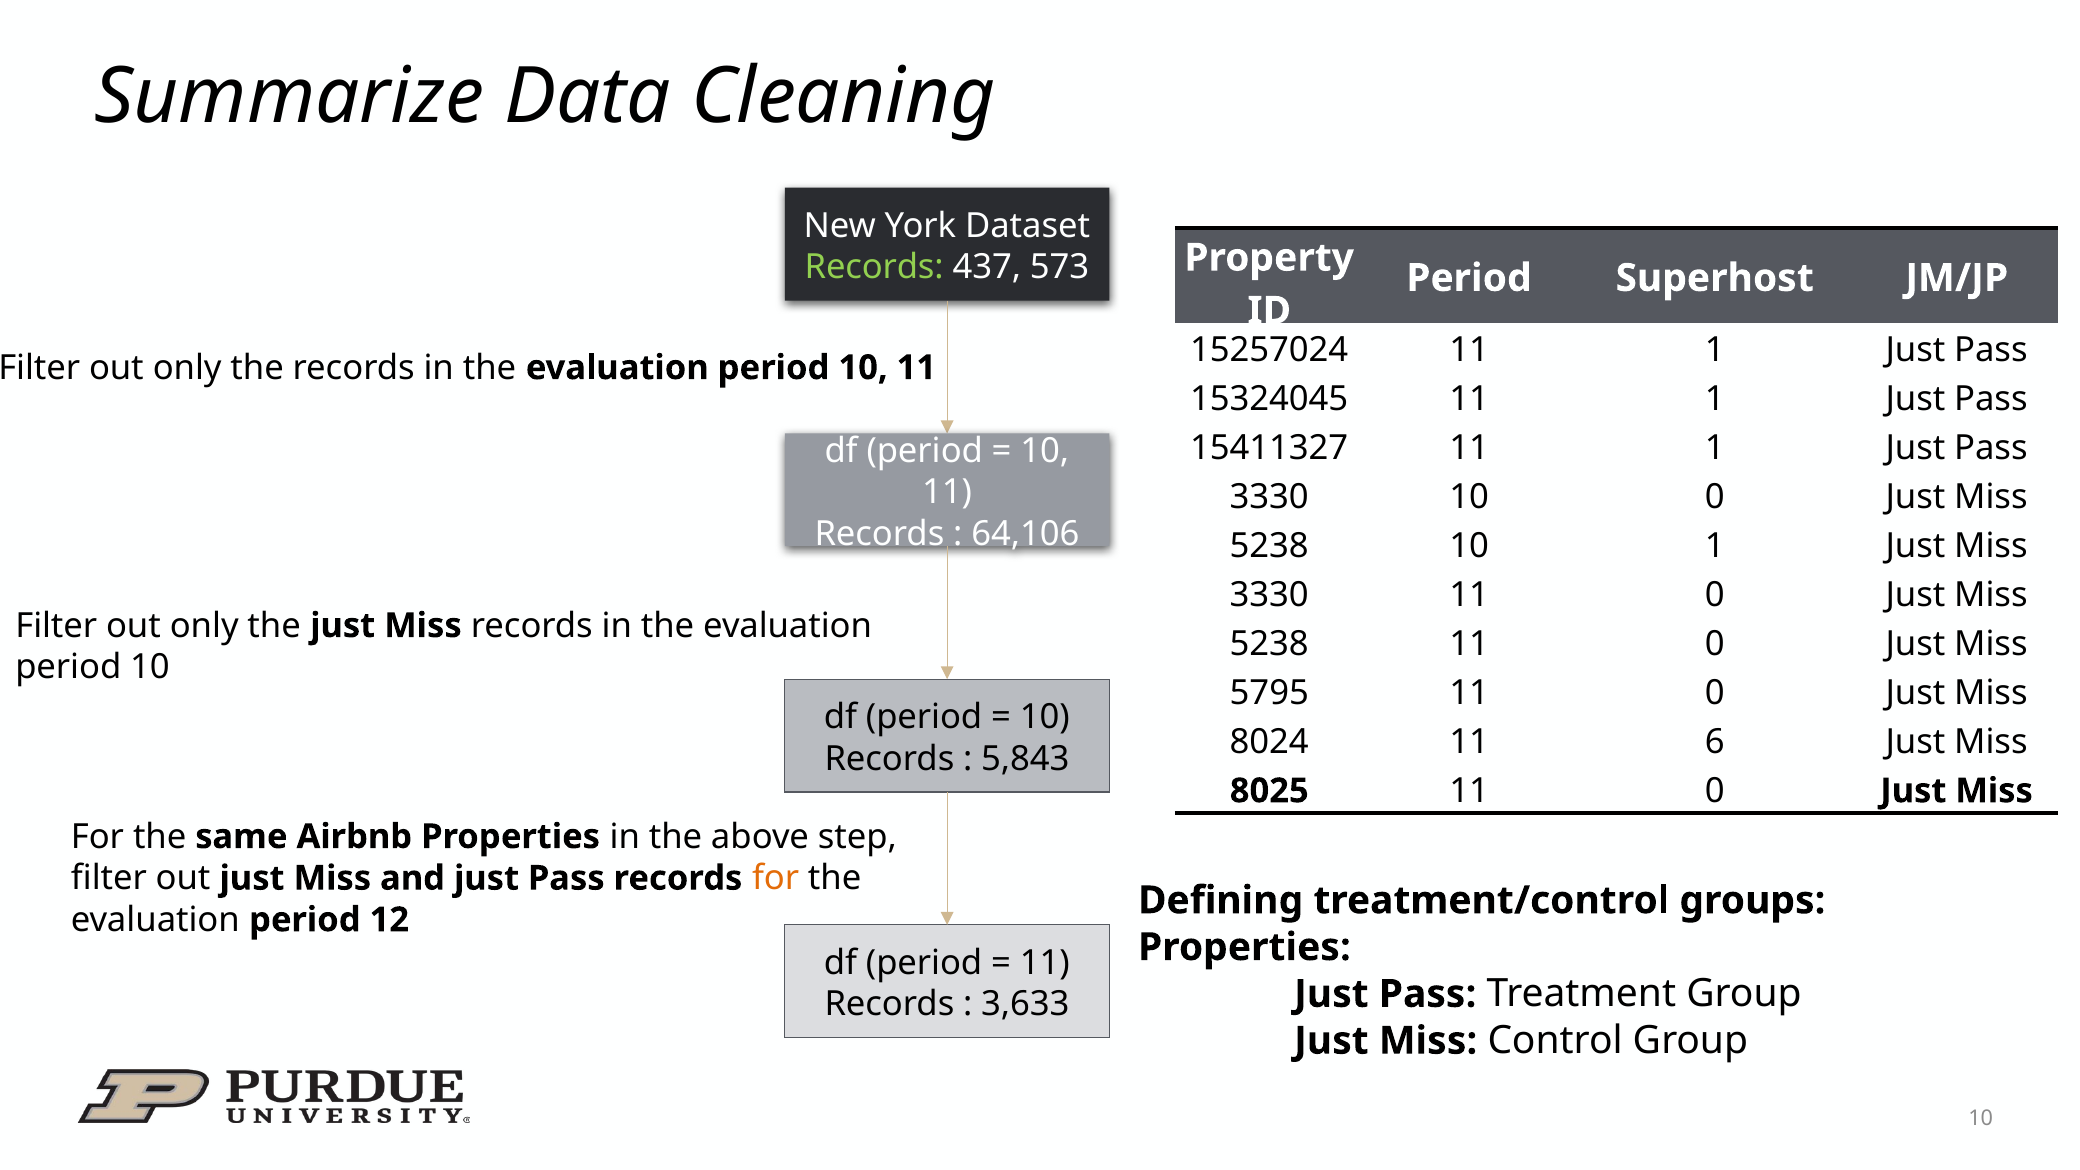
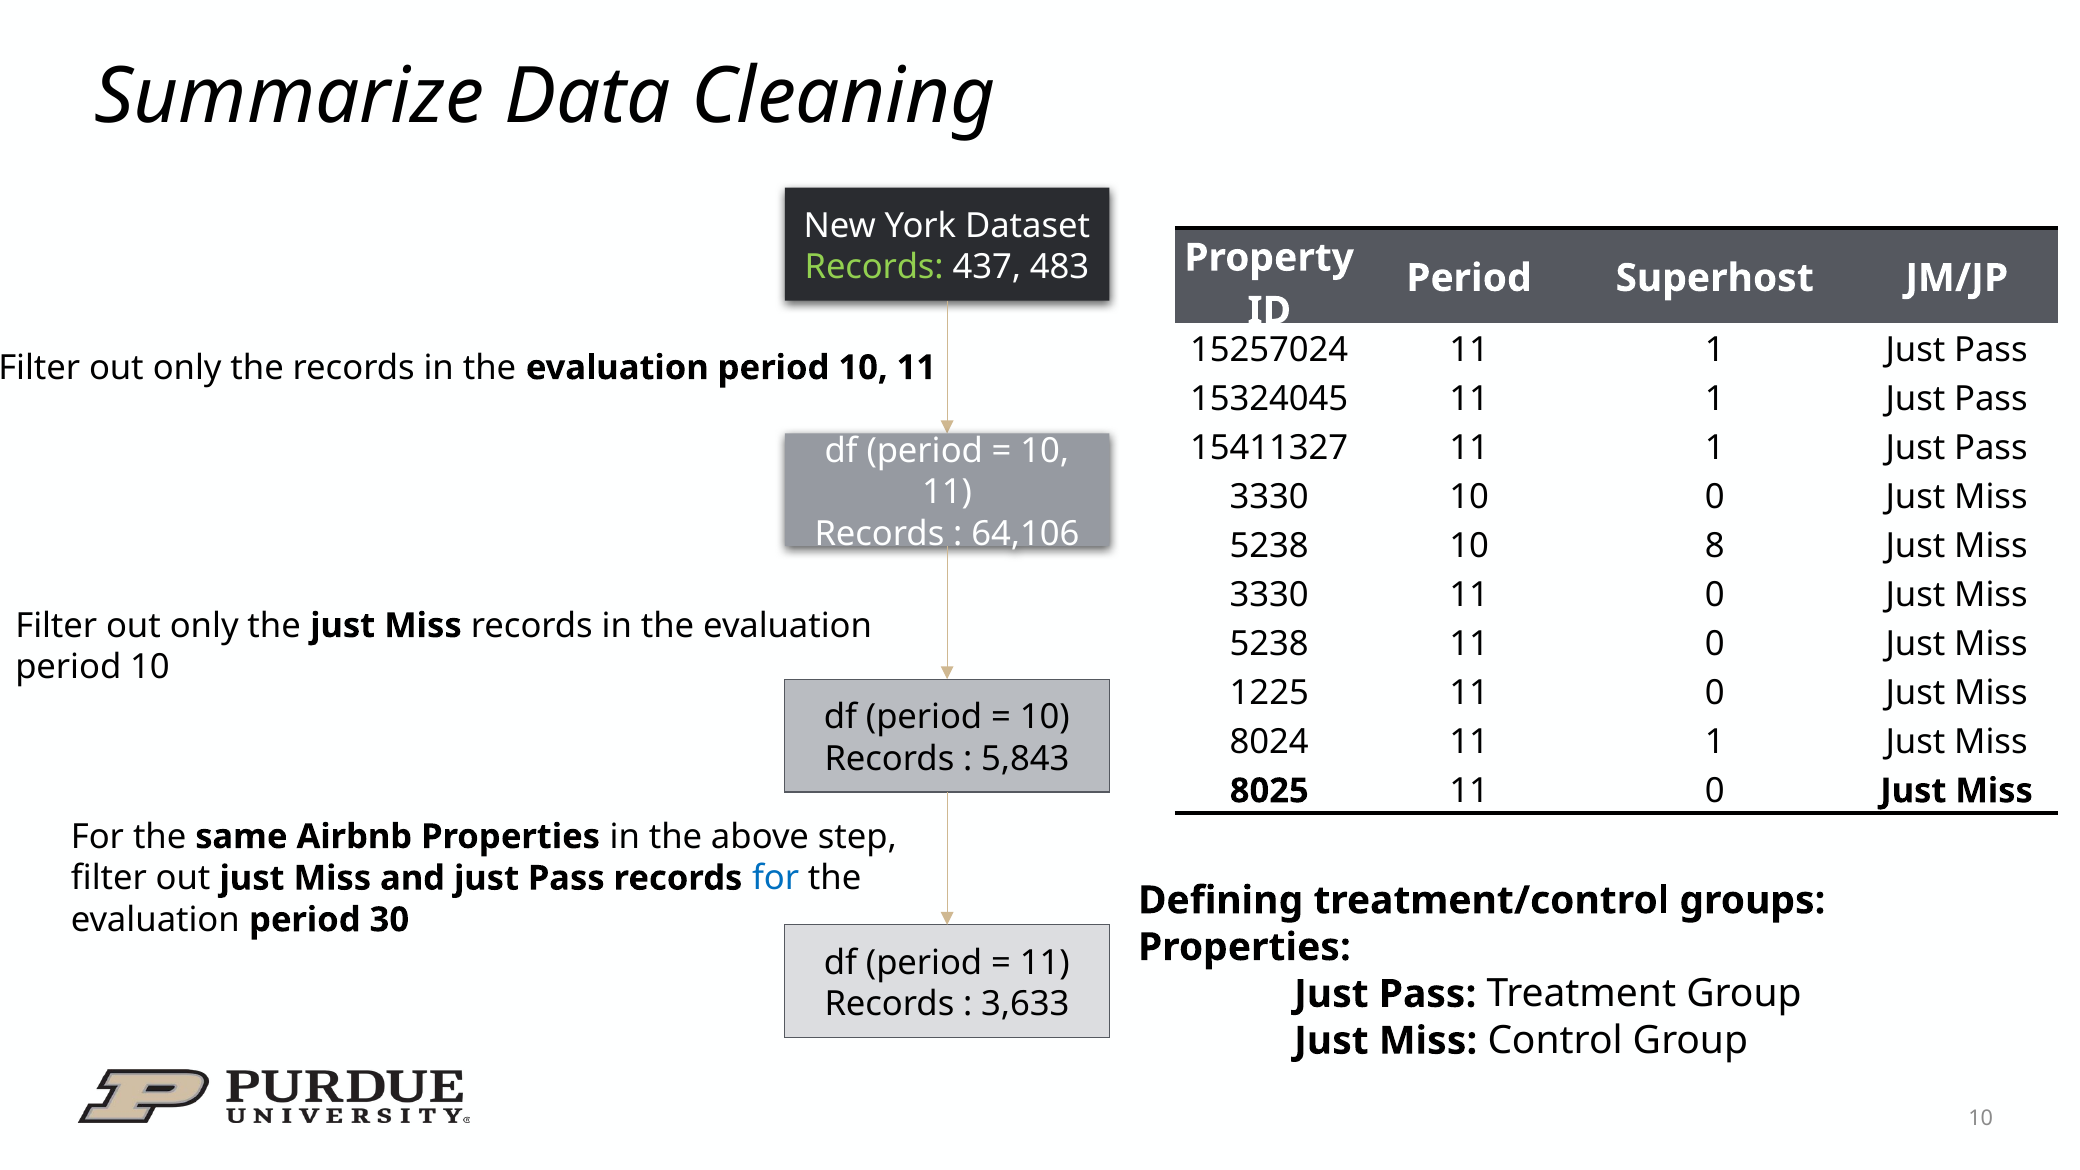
573: 573 -> 483
10 1: 1 -> 8
5795: 5795 -> 1225
8024 11 6: 6 -> 1
for at (776, 878) colour: orange -> blue
12: 12 -> 30
